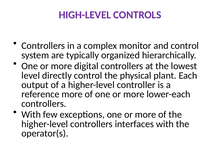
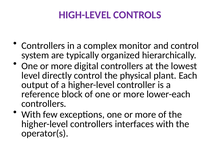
reference more: more -> block
